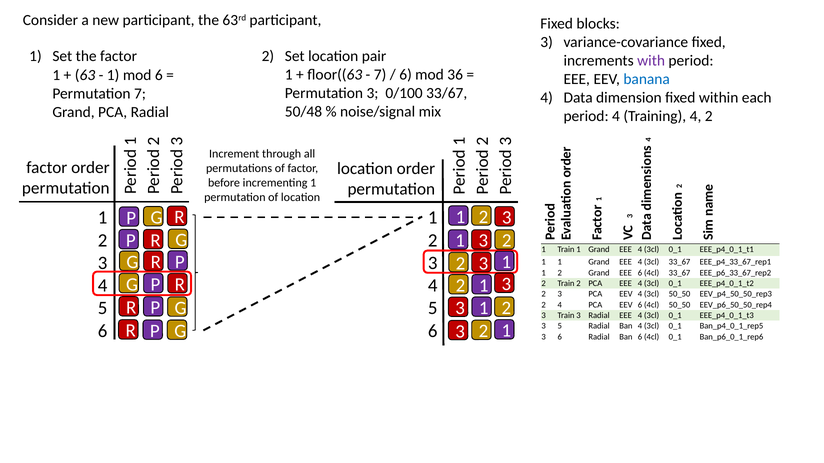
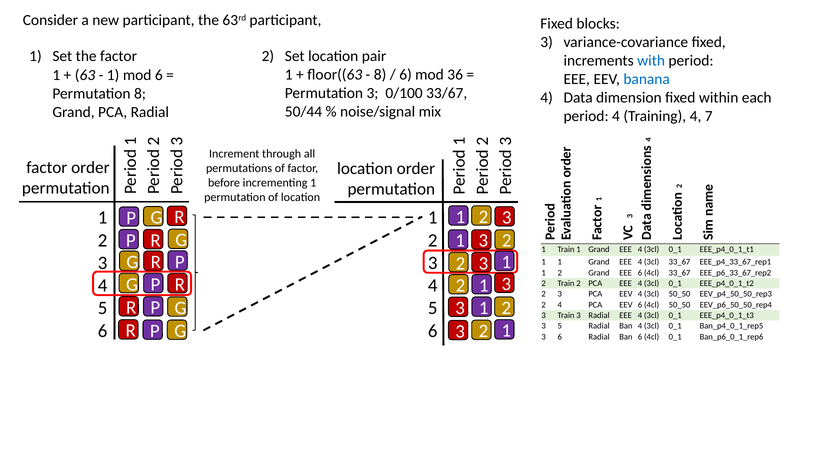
with colour: purple -> blue
7 at (380, 75): 7 -> 8
Permutation 7: 7 -> 8
50/48: 50/48 -> 50/44
4 2: 2 -> 7
